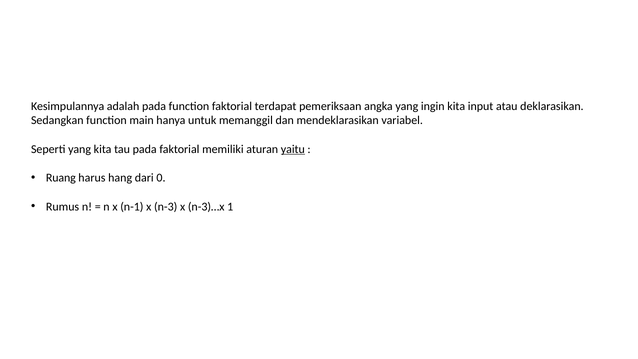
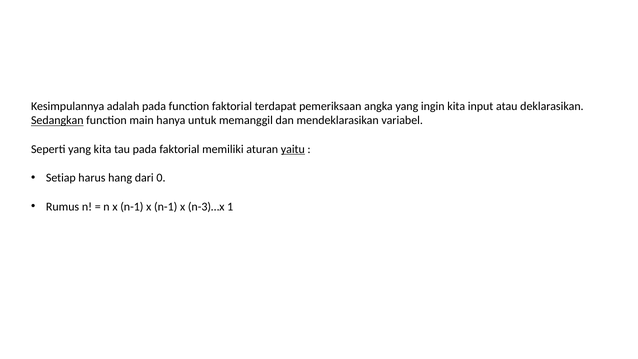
Sedangkan underline: none -> present
Ruang: Ruang -> Setiap
n-1 x n-3: n-3 -> n-1
